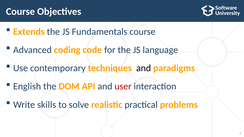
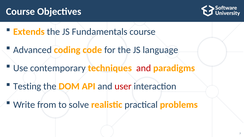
and at (144, 68) colour: black -> red
English: English -> Testing
skills: skills -> from
